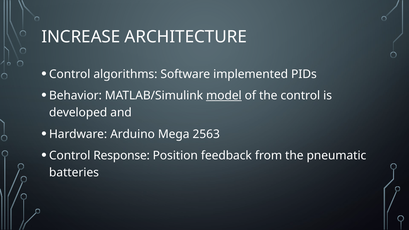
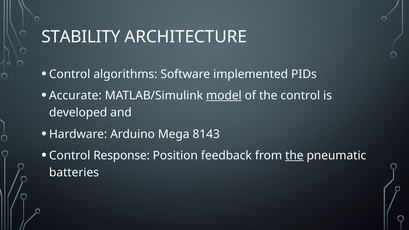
INCREASE: INCREASE -> STABILITY
Behavior: Behavior -> Accurate
2563: 2563 -> 8143
the at (294, 156) underline: none -> present
